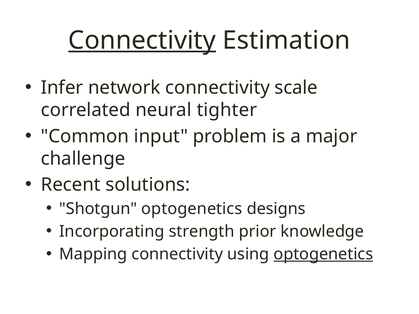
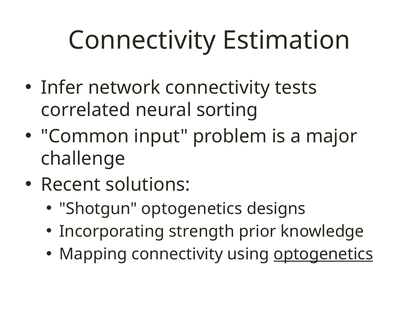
Connectivity at (142, 41) underline: present -> none
scale: scale -> tests
tighter: tighter -> sorting
